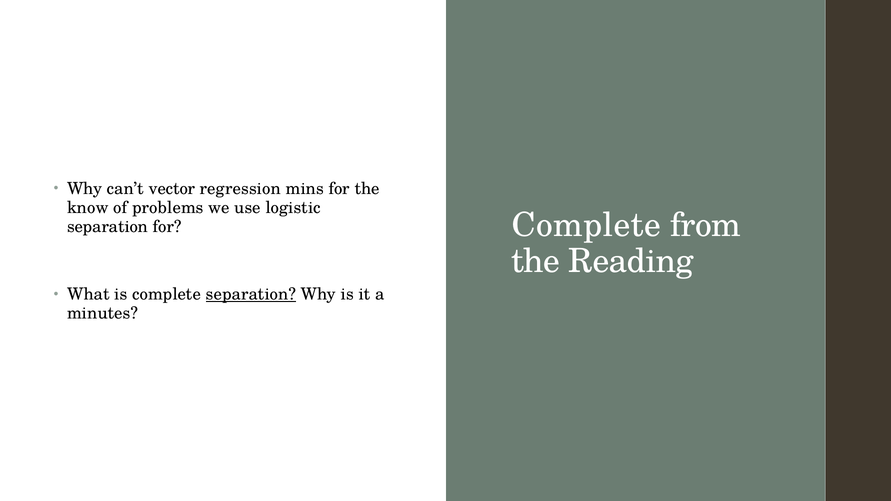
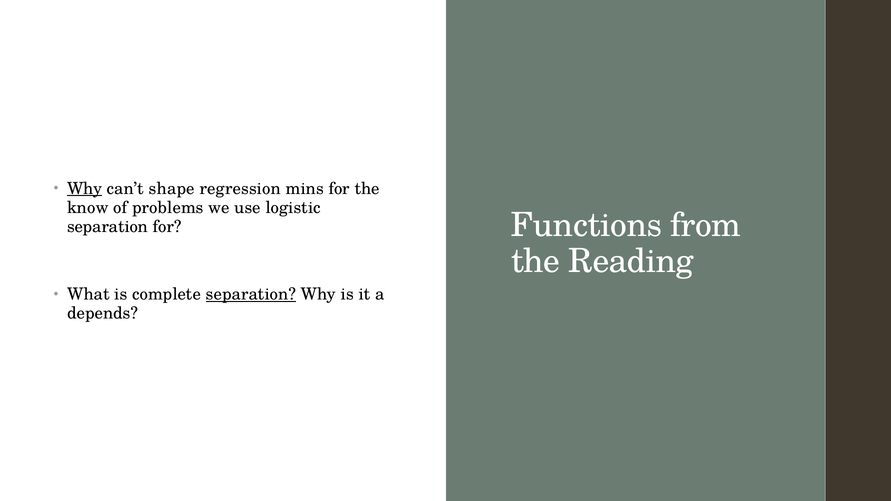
Why at (85, 189) underline: none -> present
vector: vector -> shape
Complete at (586, 225): Complete -> Functions
minutes: minutes -> depends
